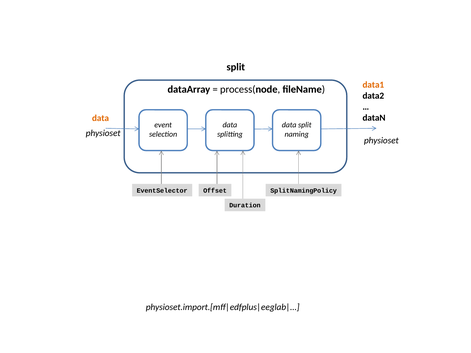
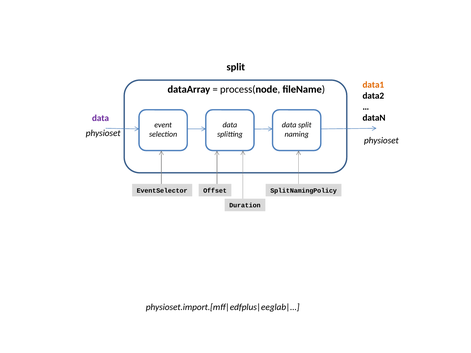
data at (100, 118) colour: orange -> purple
